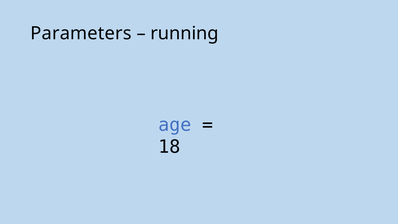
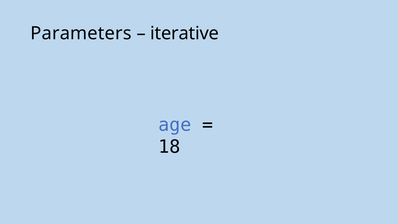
running: running -> iterative
